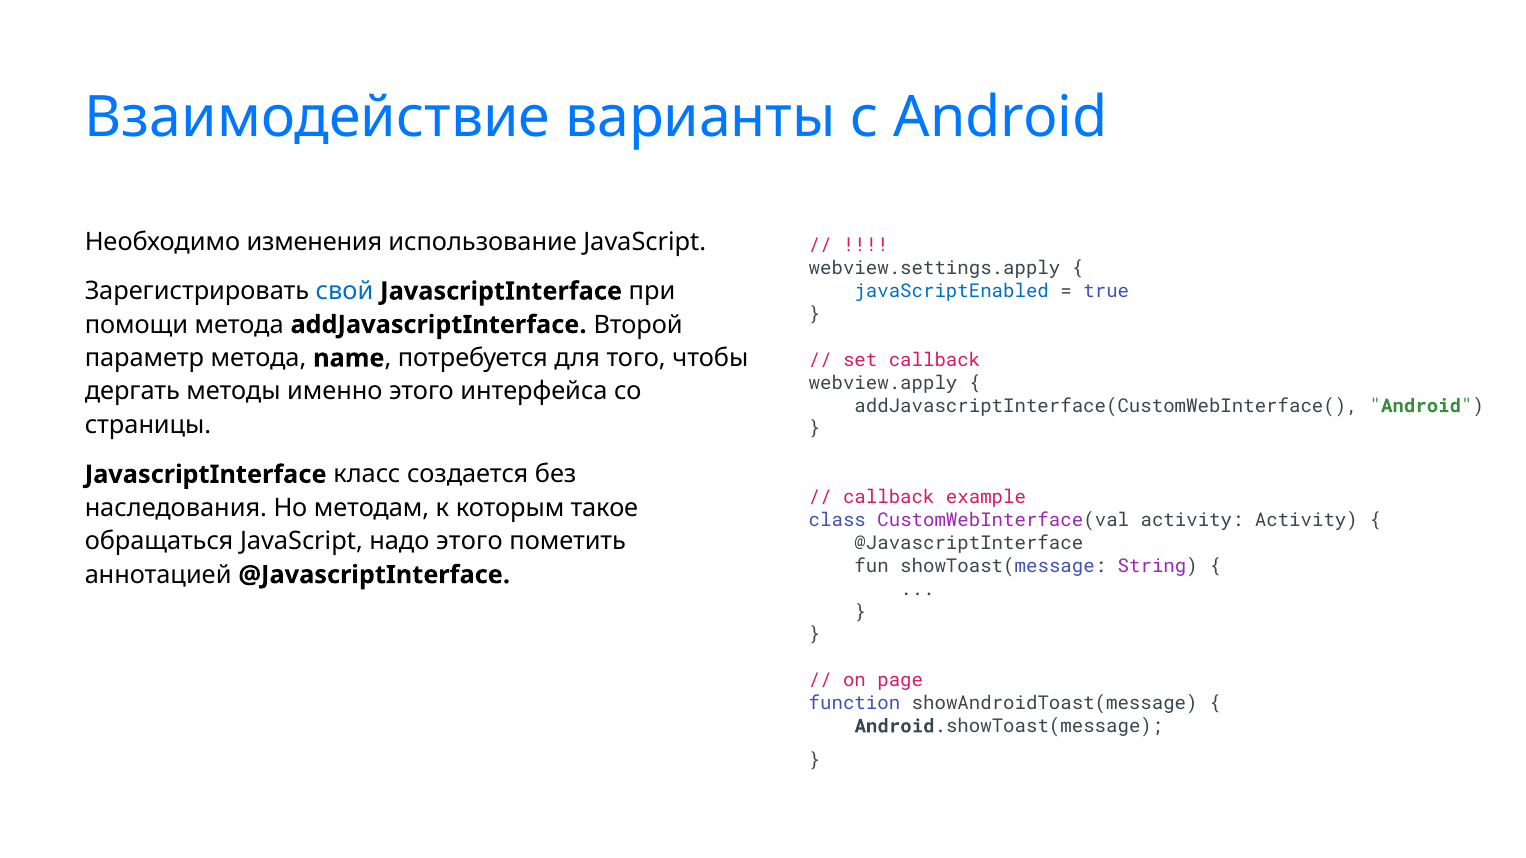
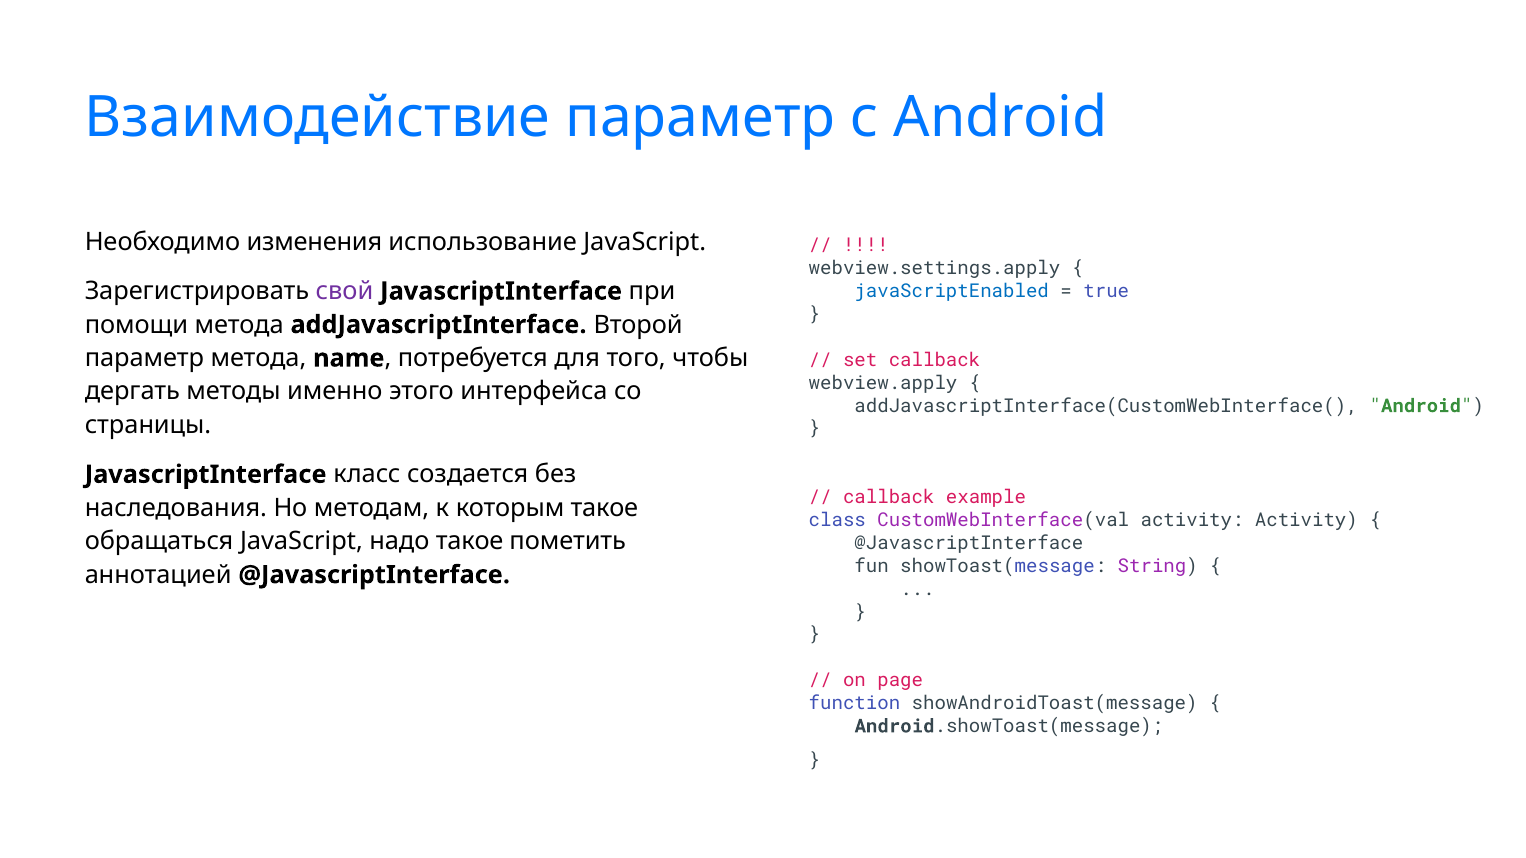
Взаимодействие варианты: варианты -> параметр
свой colour: blue -> purple
надо этого: этого -> такое
